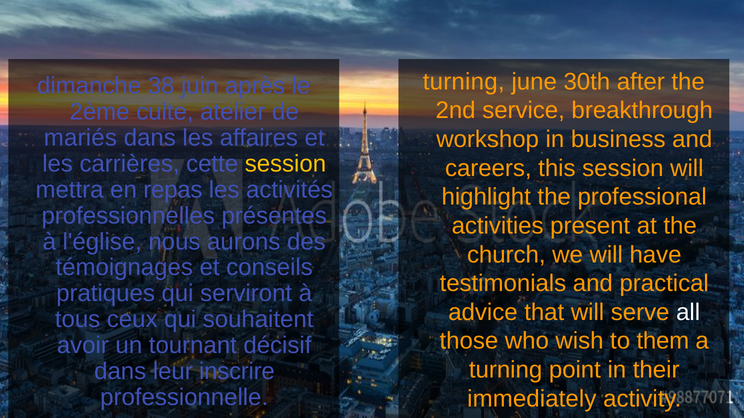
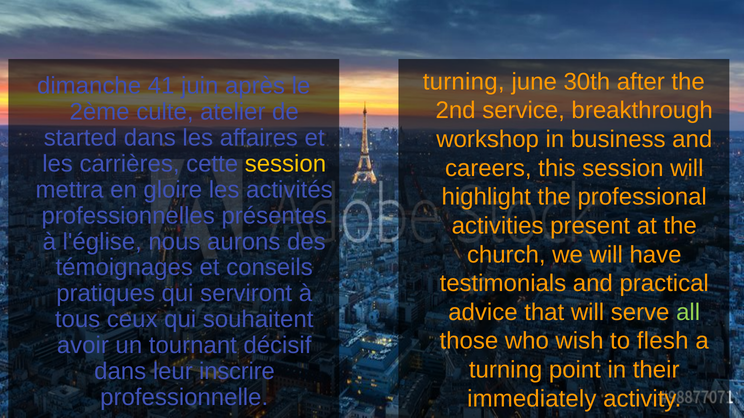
38: 38 -> 41
mariés: mariés -> started
repas: repas -> gloire
all colour: white -> light green
them: them -> flesh
